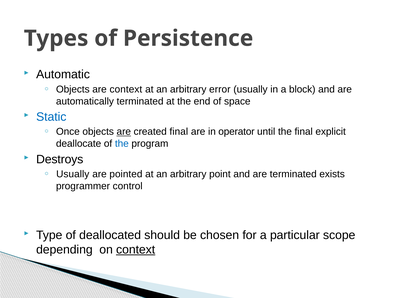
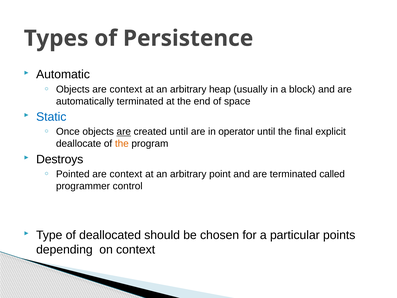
error: error -> heap
created final: final -> until
the at (122, 144) colour: blue -> orange
Usually at (73, 174): Usually -> Pointed
pointed at (126, 174): pointed -> context
exists: exists -> called
scope: scope -> points
context at (136, 250) underline: present -> none
